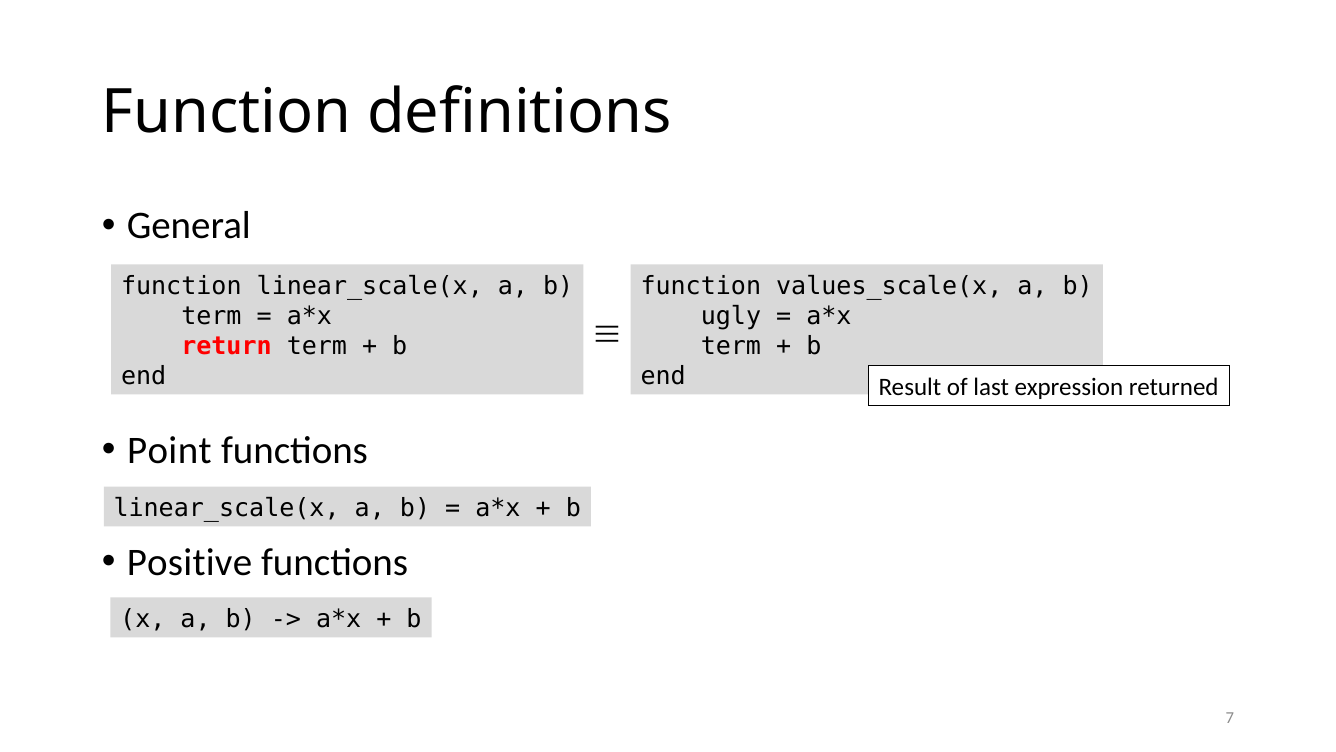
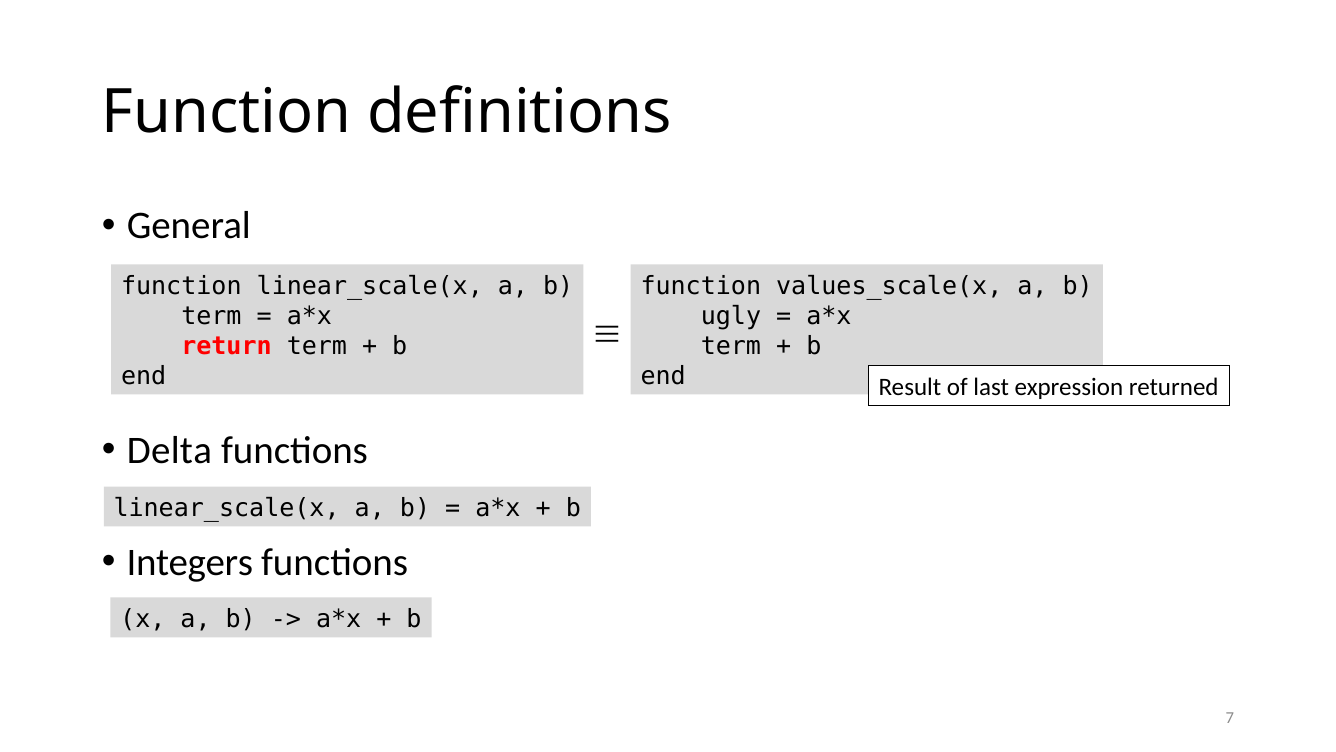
Point: Point -> Delta
Positive: Positive -> Integers
